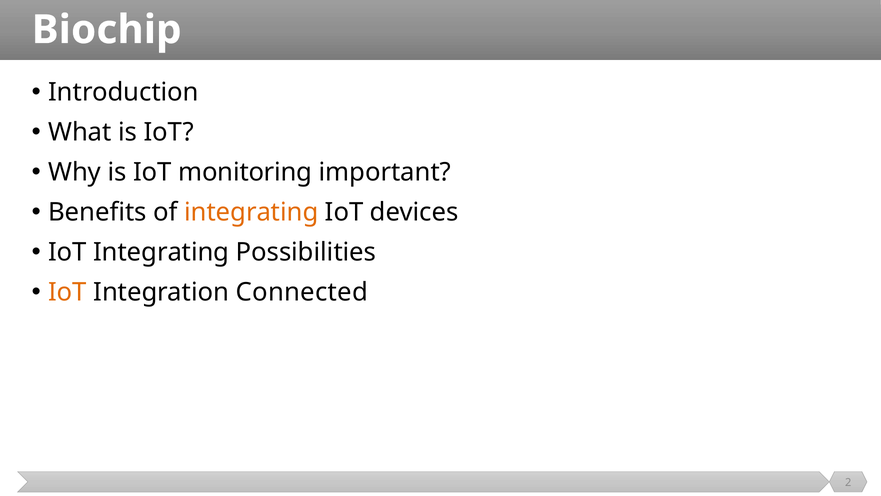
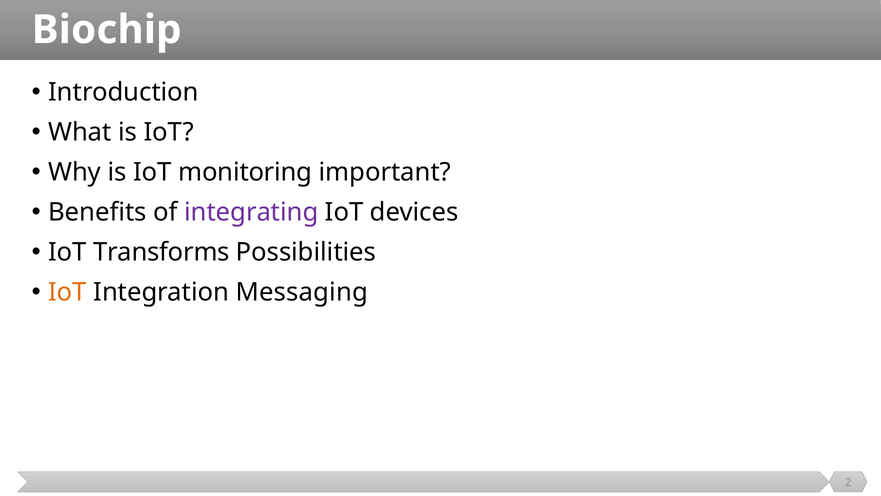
integrating at (251, 212) colour: orange -> purple
IoT Integrating: Integrating -> Transforms
Connected: Connected -> Messaging
